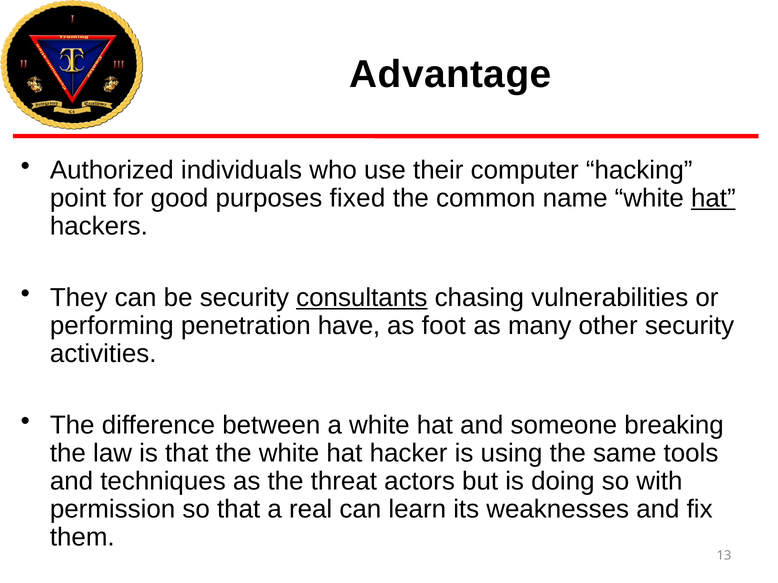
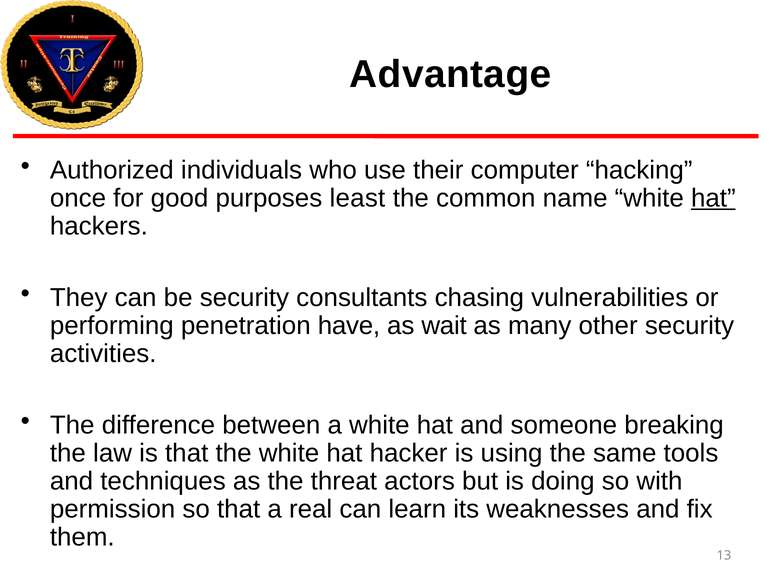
point: point -> once
fixed: fixed -> least
consultants underline: present -> none
foot: foot -> wait
